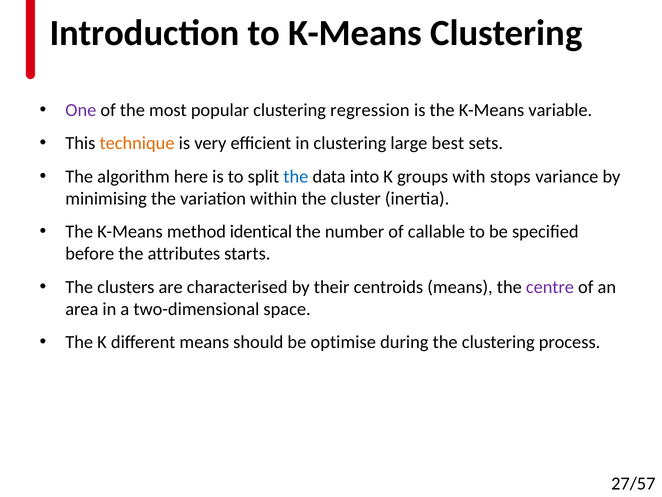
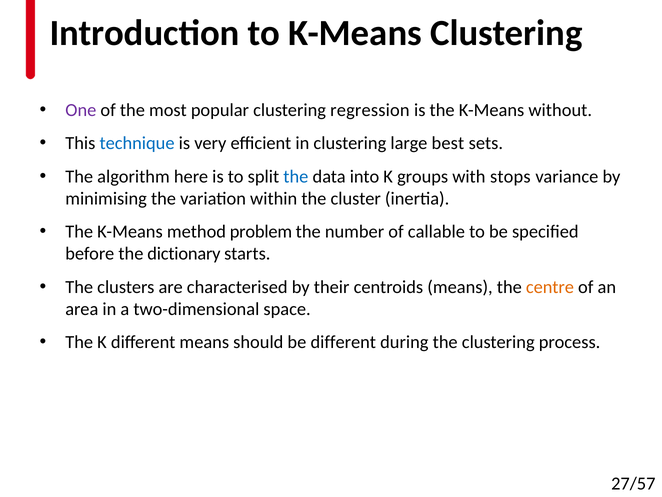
variable: variable -> without
technique colour: orange -> blue
identical: identical -> problem
attributes: attributes -> dictionary
centre colour: purple -> orange
be optimise: optimise -> different
